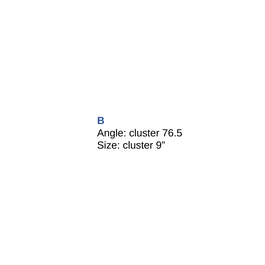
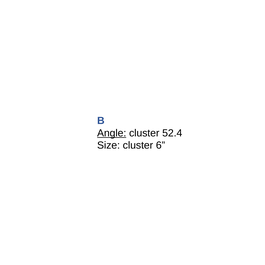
Angle underline: none -> present
76.5: 76.5 -> 52.4
9: 9 -> 6
